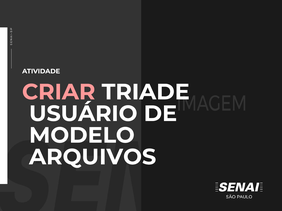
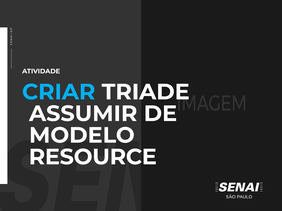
CRIAR colour: pink -> light blue
USUÁRIO: USUÁRIO -> ASSUMIR
ARQUIVOS: ARQUIVOS -> RESOURCE
